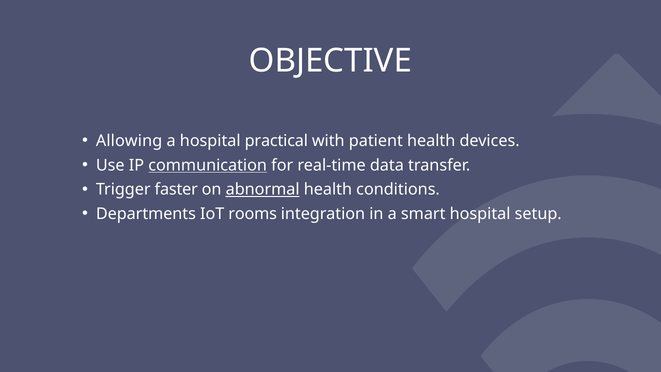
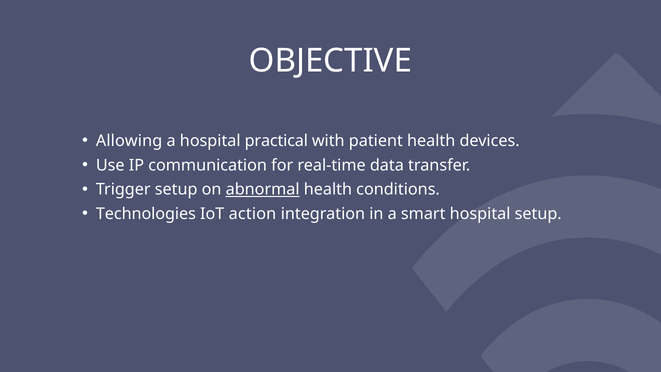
communication underline: present -> none
Trigger faster: faster -> setup
Departments: Departments -> Technologies
rooms: rooms -> action
